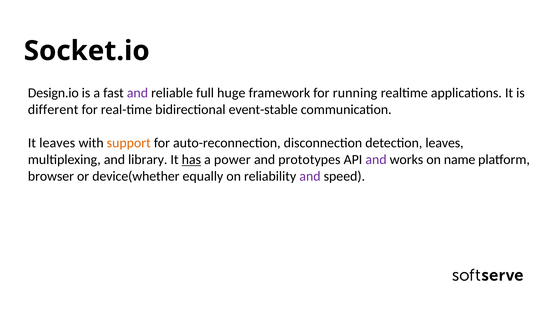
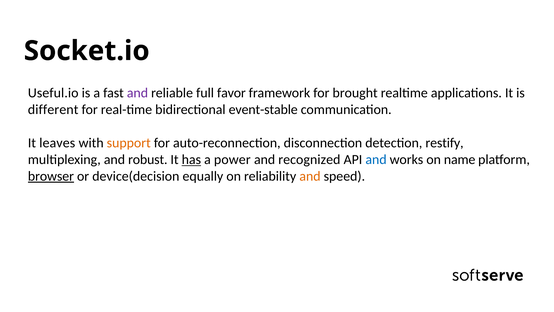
Design.io: Design.io -> Useful.io
huge: huge -> favor
running: running -> brought
detection leaves: leaves -> restify
library: library -> robust
prototypes: prototypes -> recognized
and at (376, 159) colour: purple -> blue
browser underline: none -> present
device(whether: device(whether -> device(decision
and at (310, 176) colour: purple -> orange
